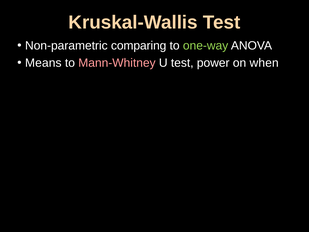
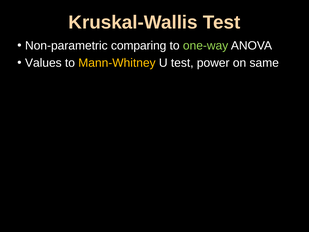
Means: Means -> Values
Mann-Whitney colour: pink -> yellow
when: when -> same
